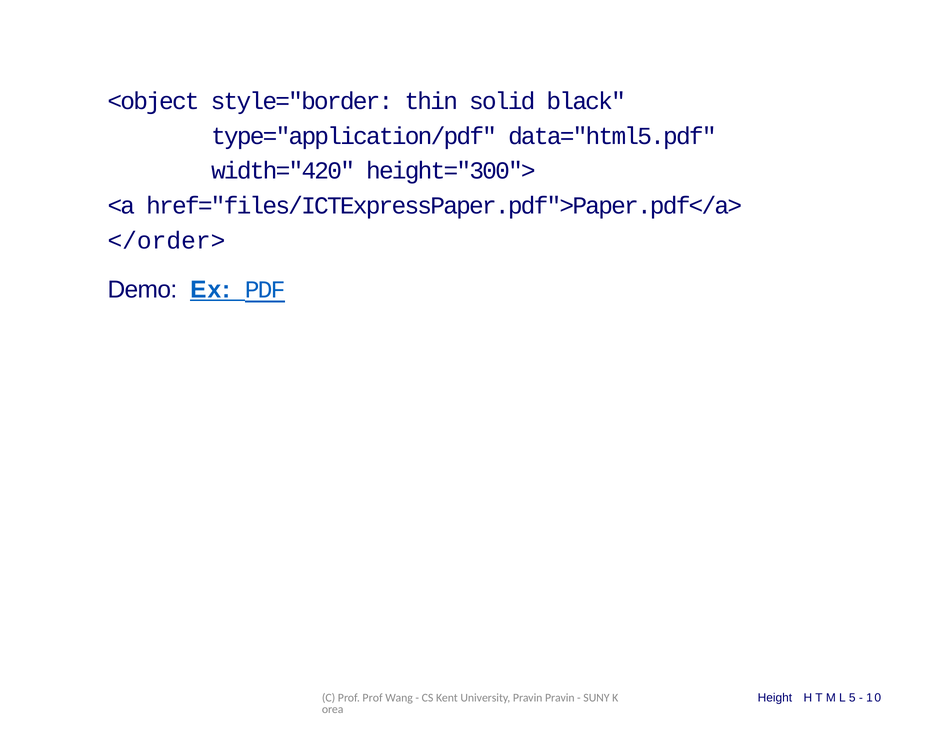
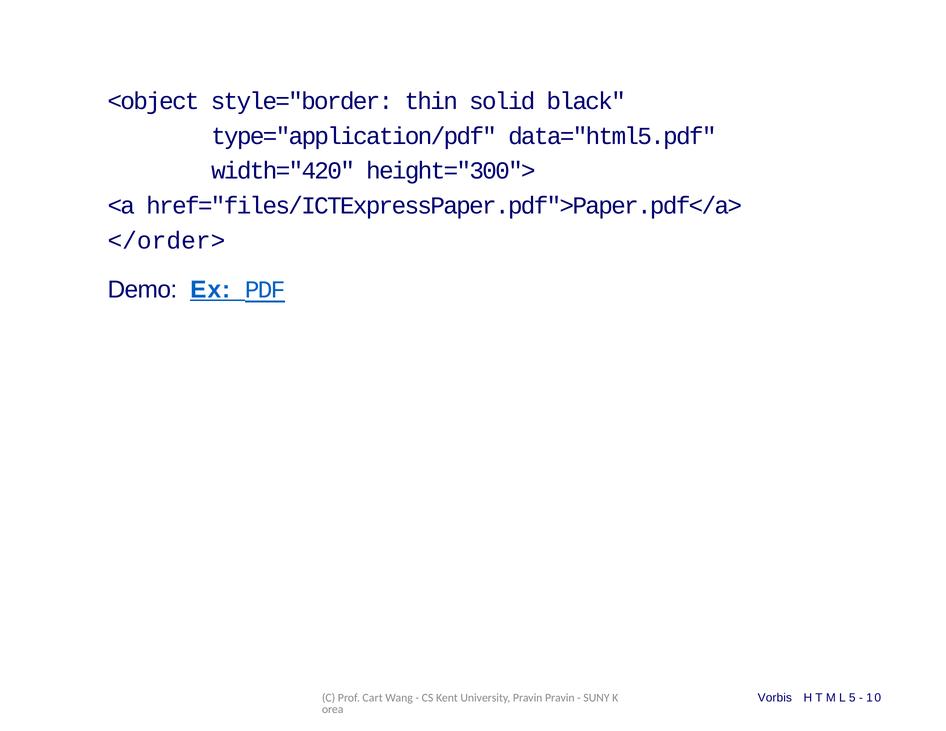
Height: Height -> Vorbis
Prof Prof: Prof -> Cart
